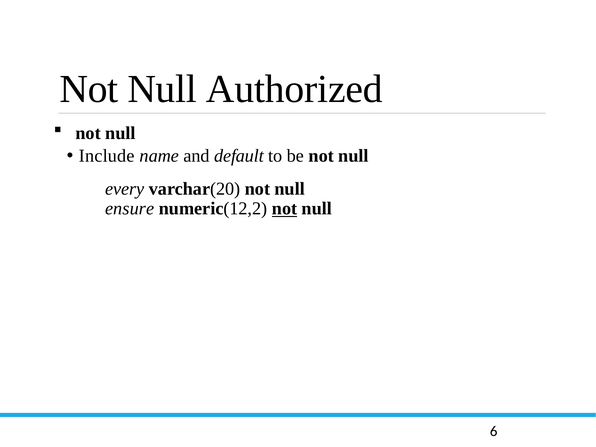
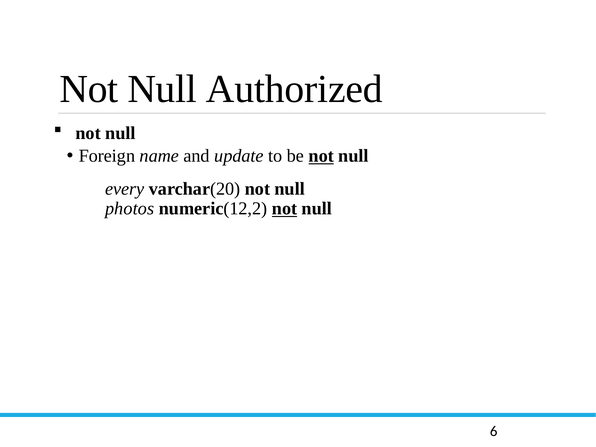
Include: Include -> Foreign
default: default -> update
not at (321, 156) underline: none -> present
ensure: ensure -> photos
